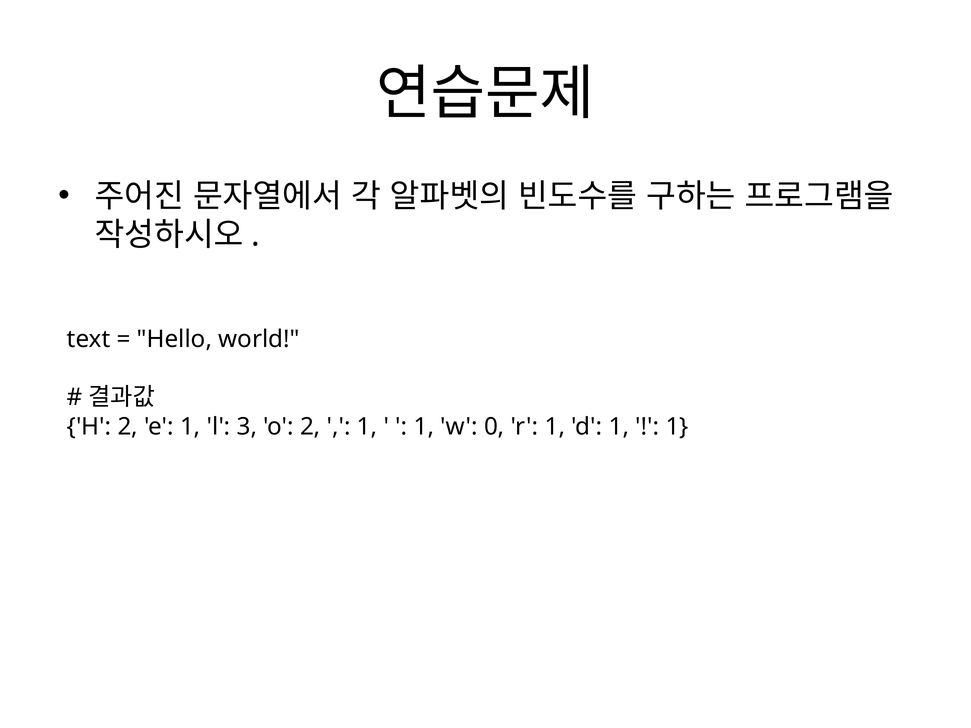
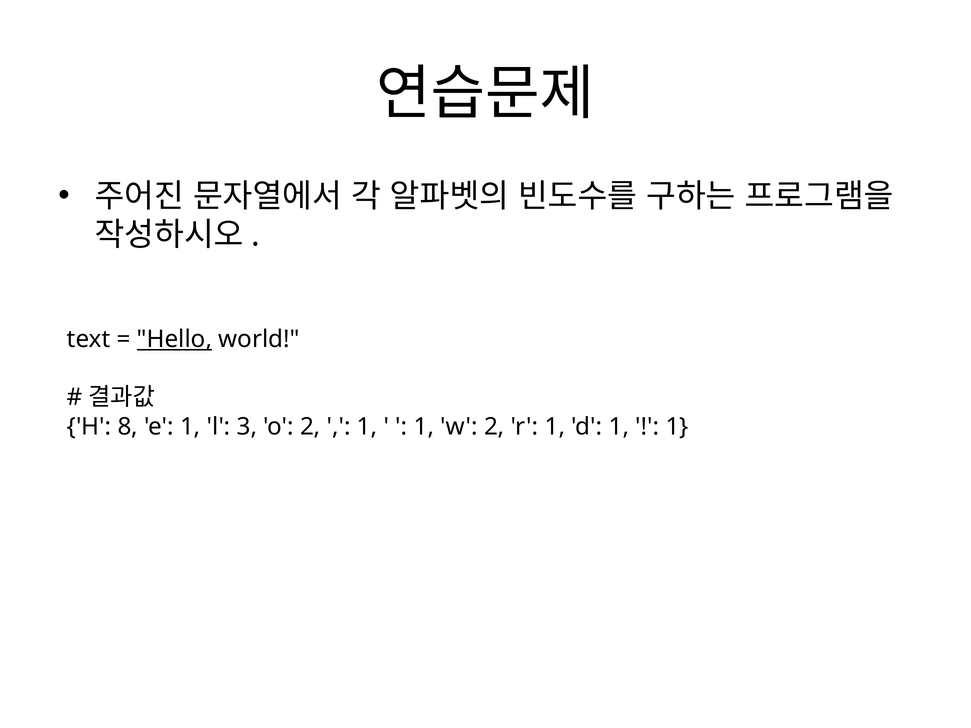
Hello underline: none -> present
H 2: 2 -> 8
w 0: 0 -> 2
